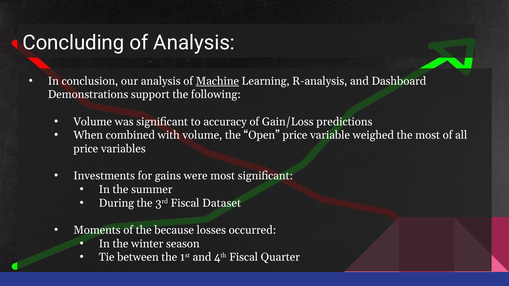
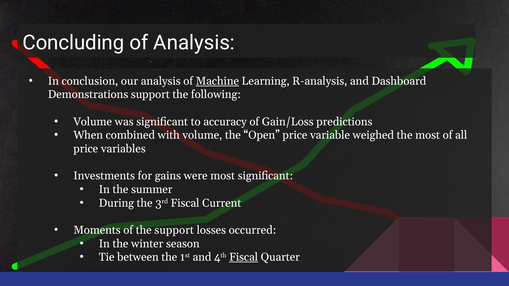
Dataset: Dataset -> Current
the because: because -> support
Fiscal at (244, 257) underline: none -> present
